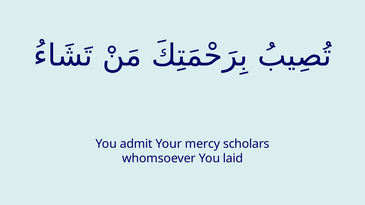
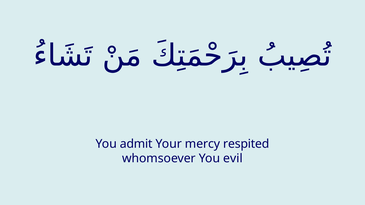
scholars: scholars -> respited
laid: laid -> evil
